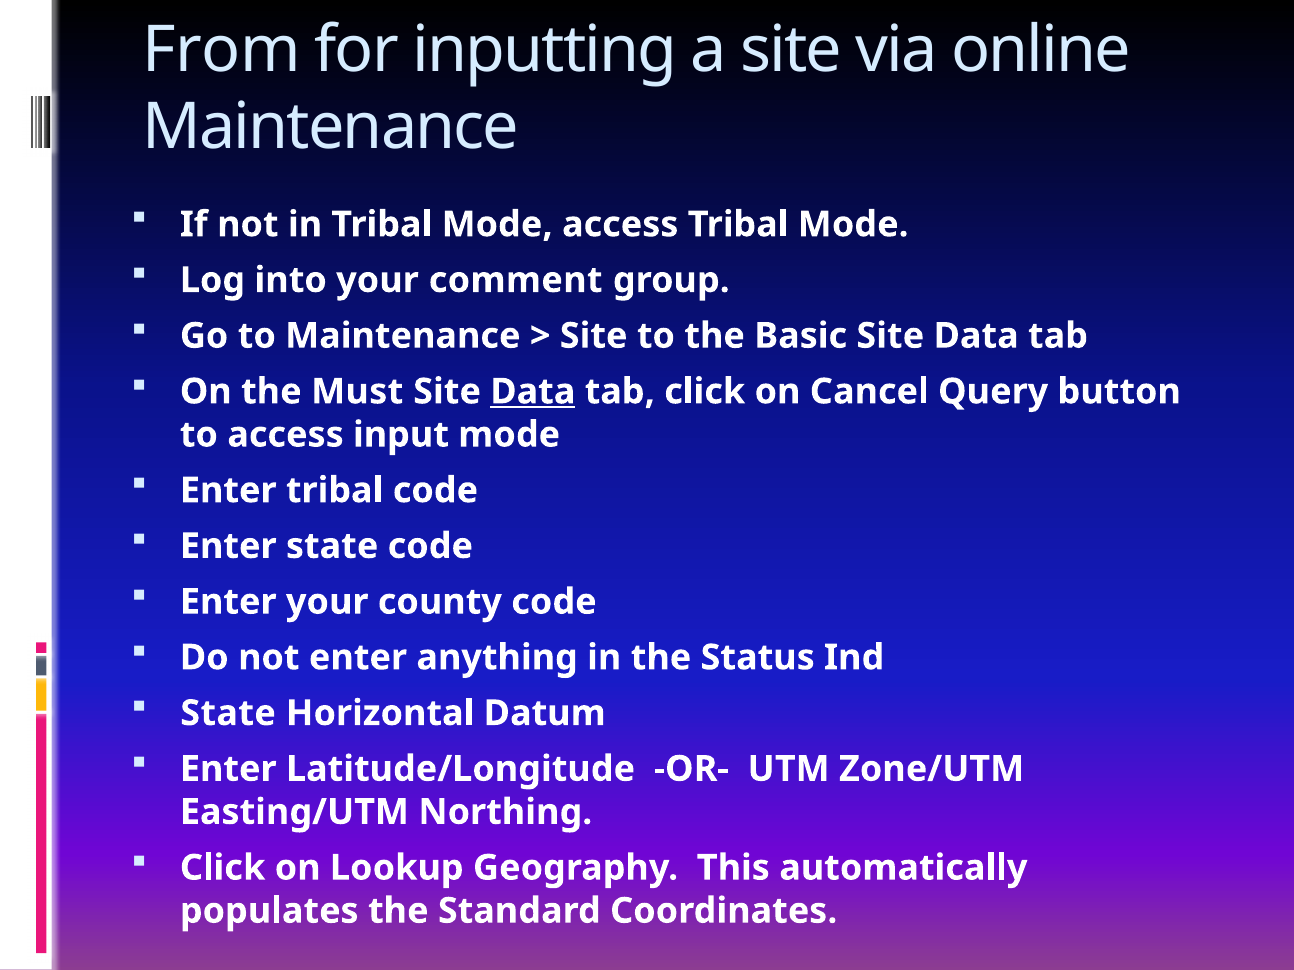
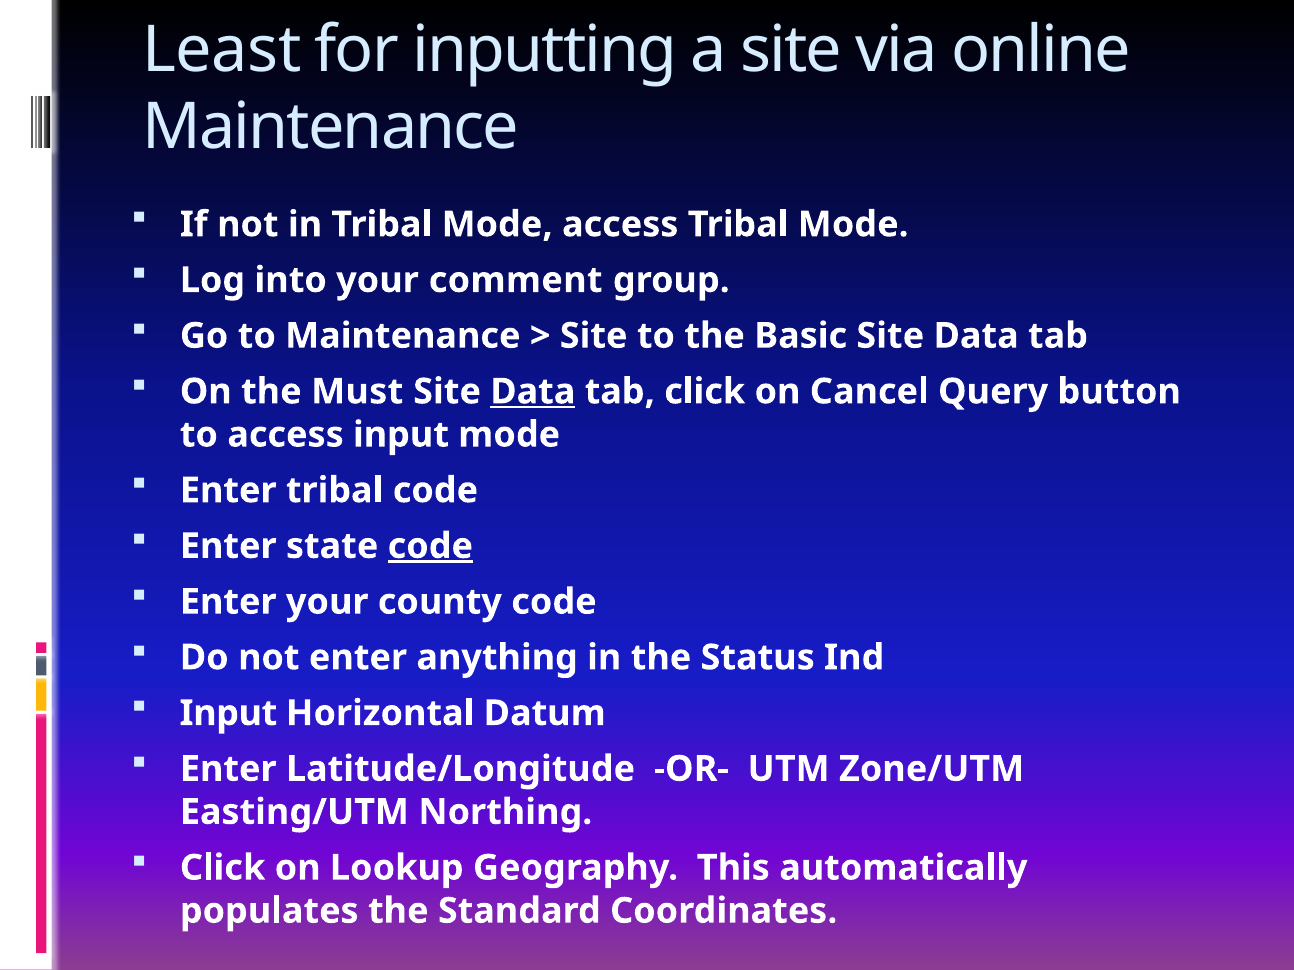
From: From -> Least
code at (430, 546) underline: none -> present
State at (228, 714): State -> Input
